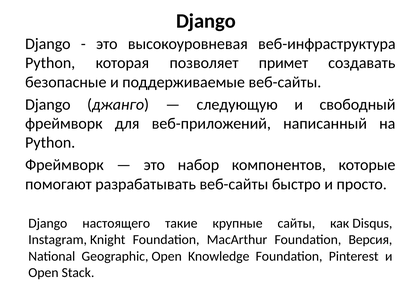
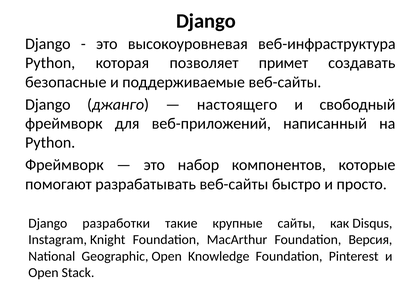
следующую: следующую -> настоящего
настоящего: настоящего -> разработки
